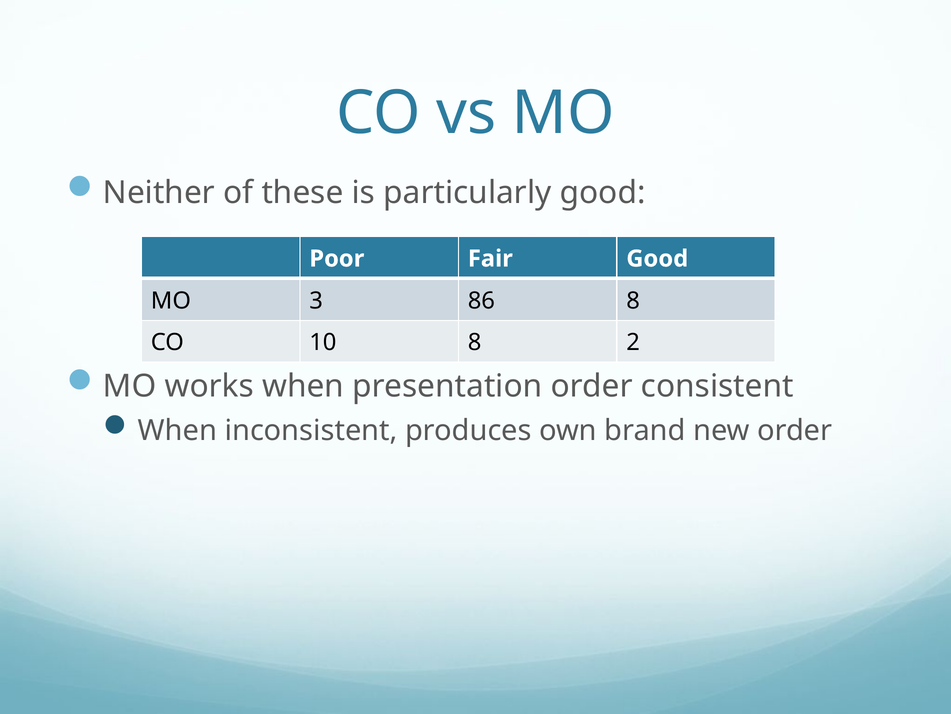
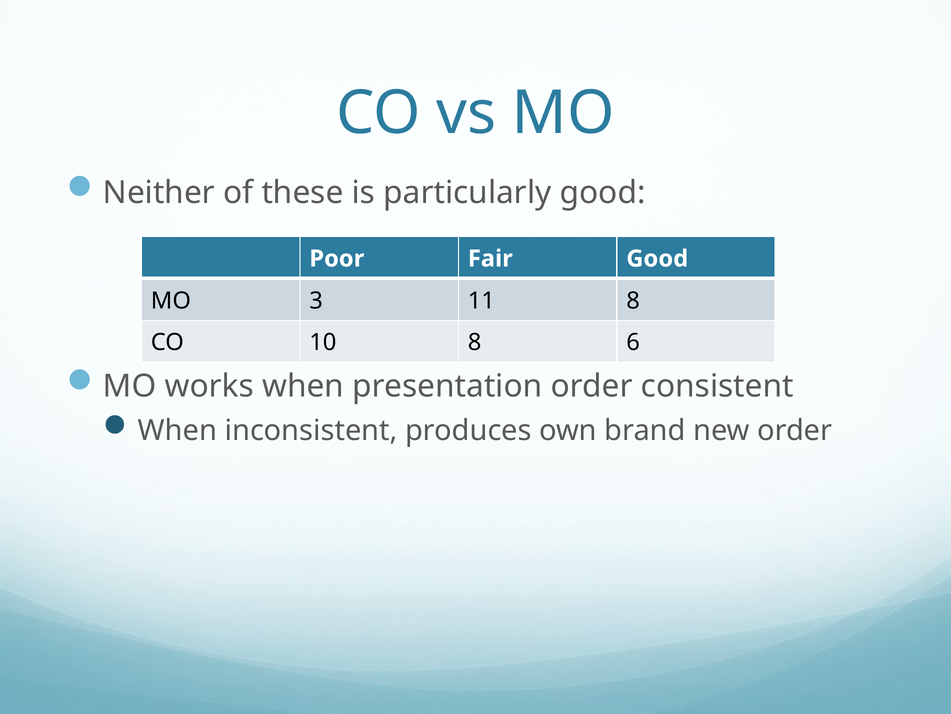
86: 86 -> 11
2: 2 -> 6
